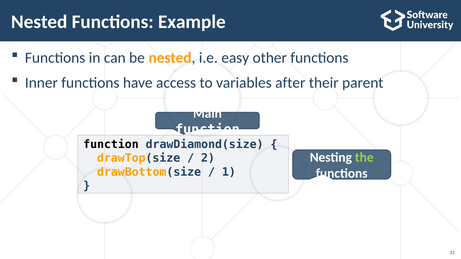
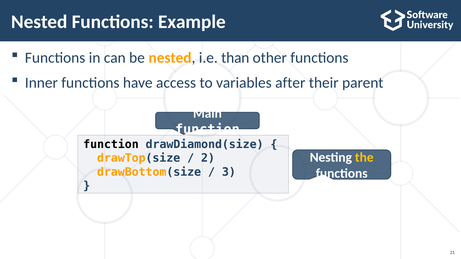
easy: easy -> than
the colour: light green -> yellow
1: 1 -> 3
